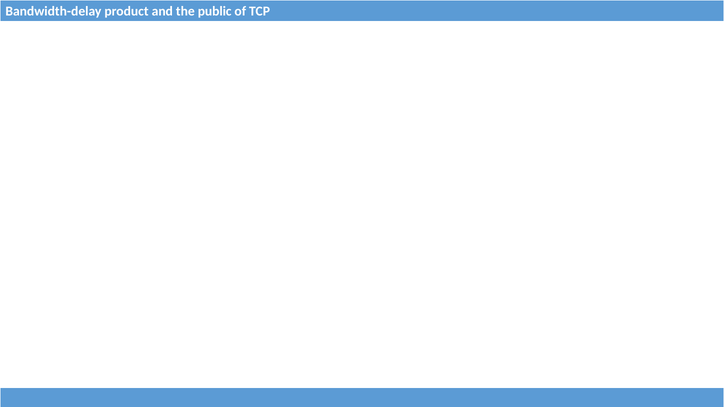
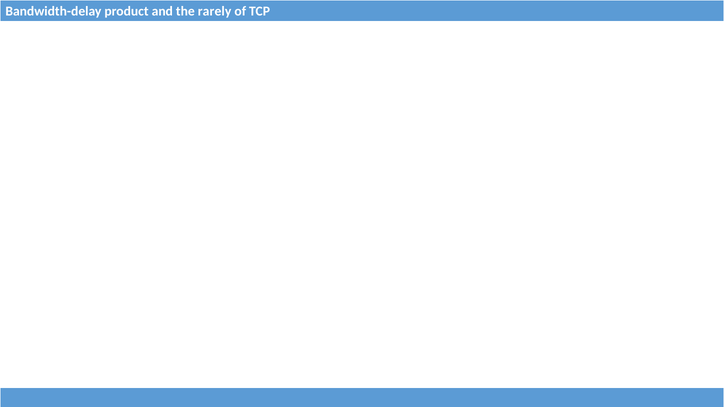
public: public -> rarely
